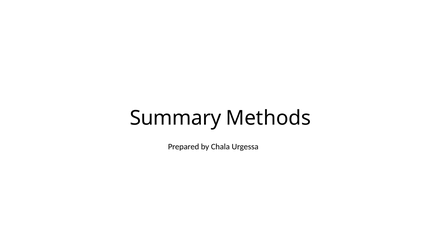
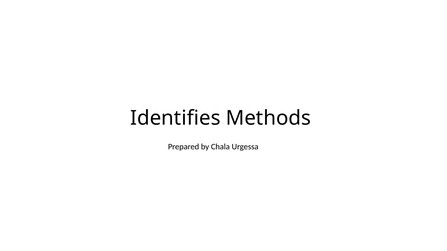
Summary: Summary -> Identifies
